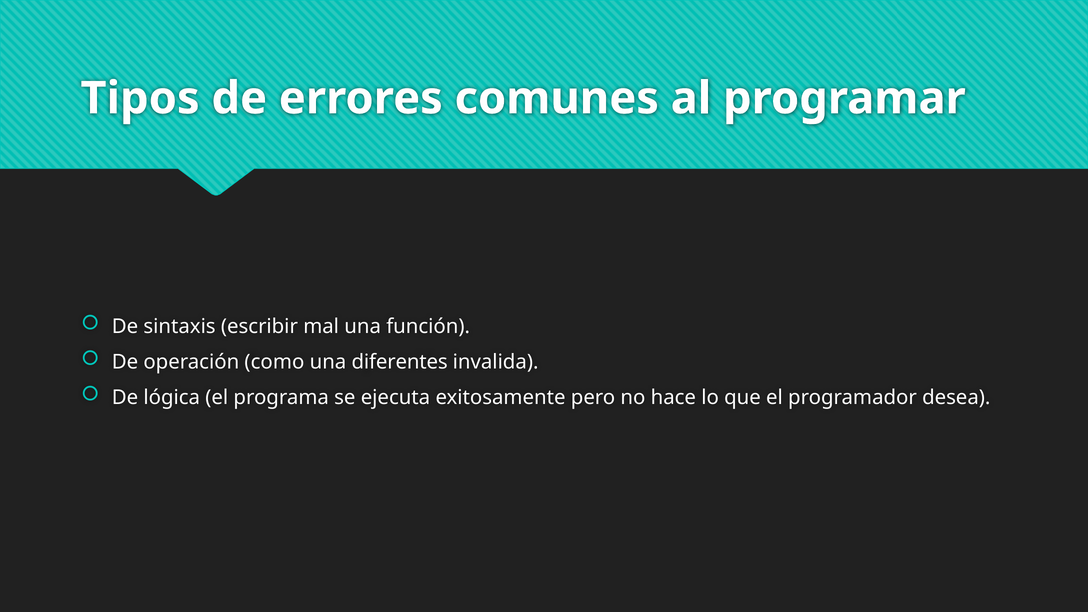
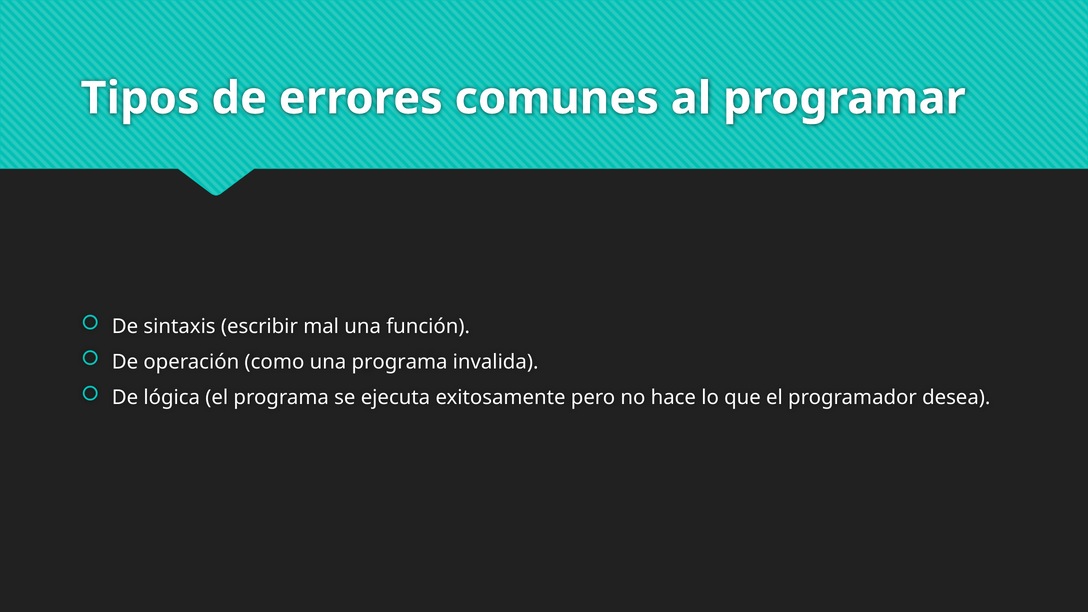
una diferentes: diferentes -> programa
